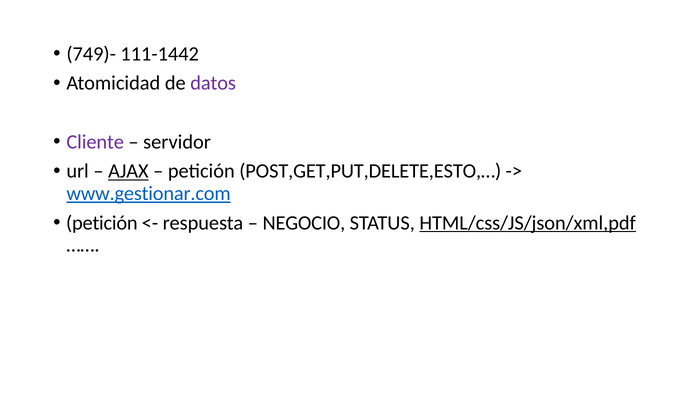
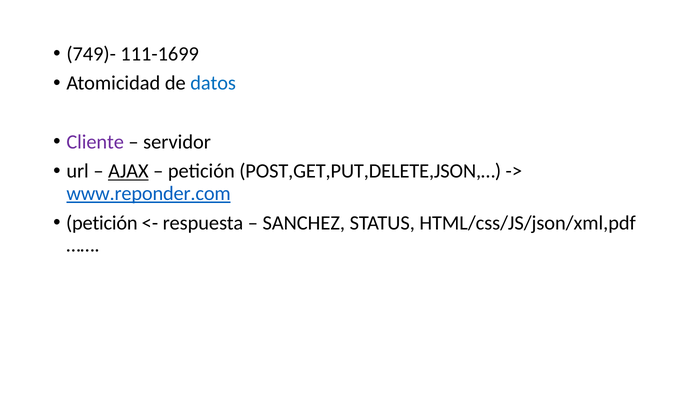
111-1442: 111-1442 -> 111-1699
datos colour: purple -> blue
POST,GET,PUT,DELETE,ESTO,…: POST,GET,PUT,DELETE,ESTO,… -> POST,GET,PUT,DELETE,JSON,…
www.gestionar.com: www.gestionar.com -> www.reponder.com
NEGOCIO: NEGOCIO -> SANCHEZ
HTML/css/JS/json/xml,pdf underline: present -> none
